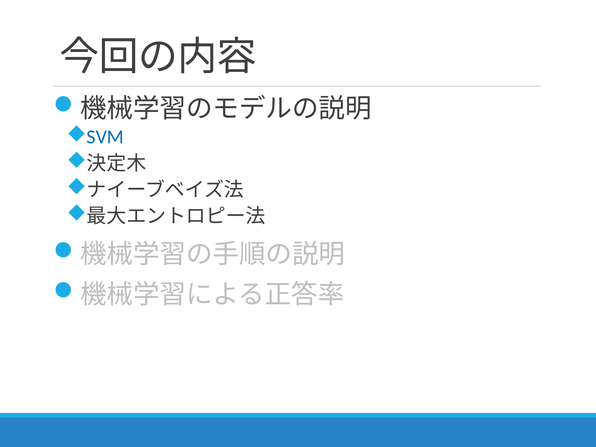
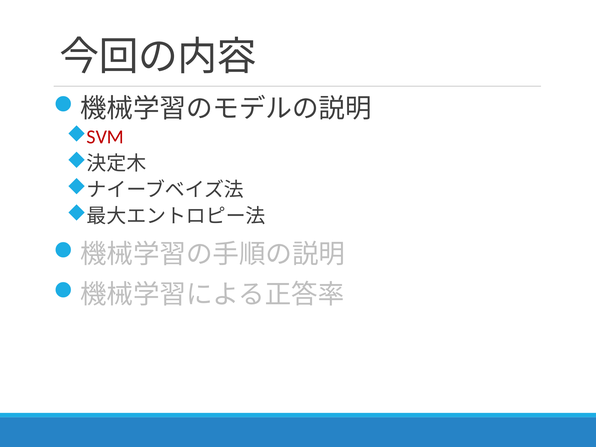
SVM colour: blue -> red
